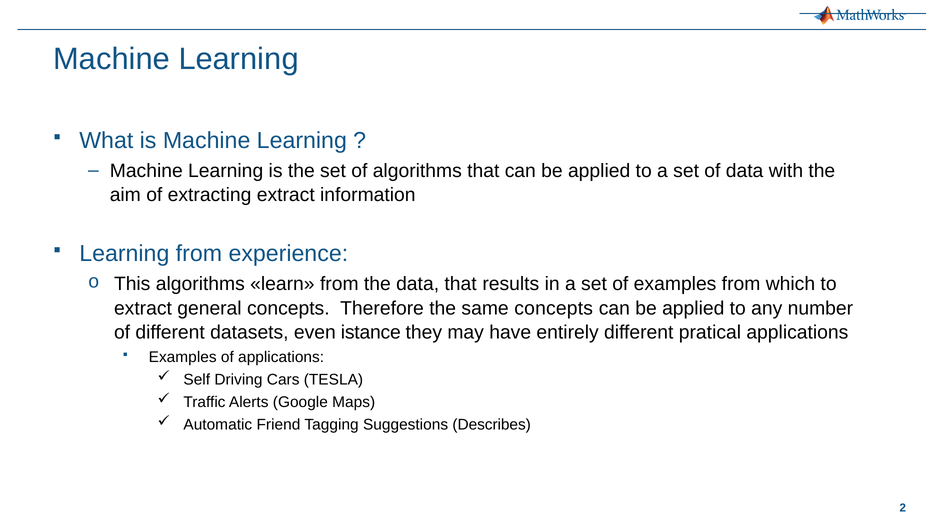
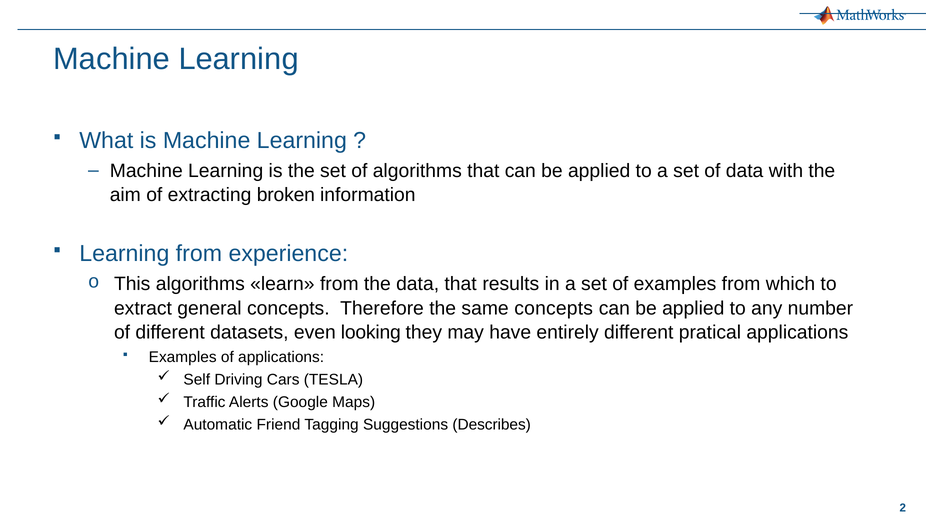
extracting extract: extract -> broken
istance: istance -> looking
